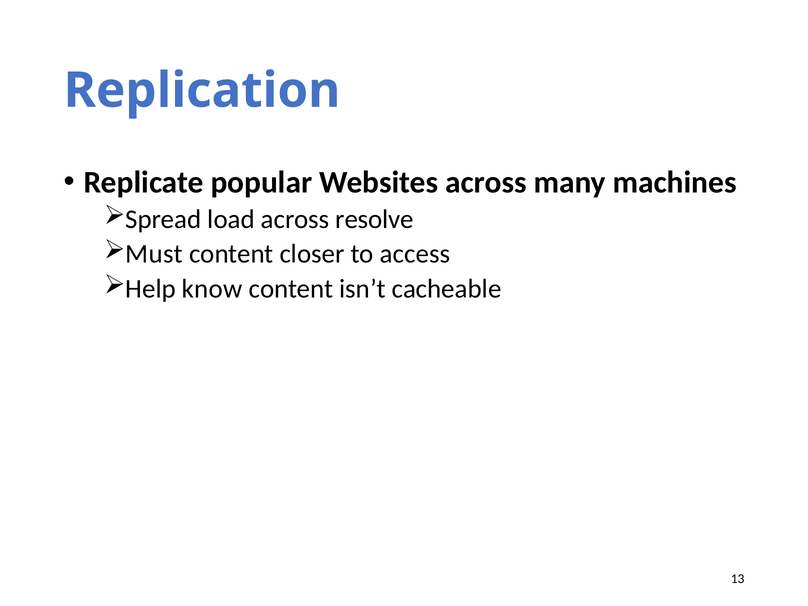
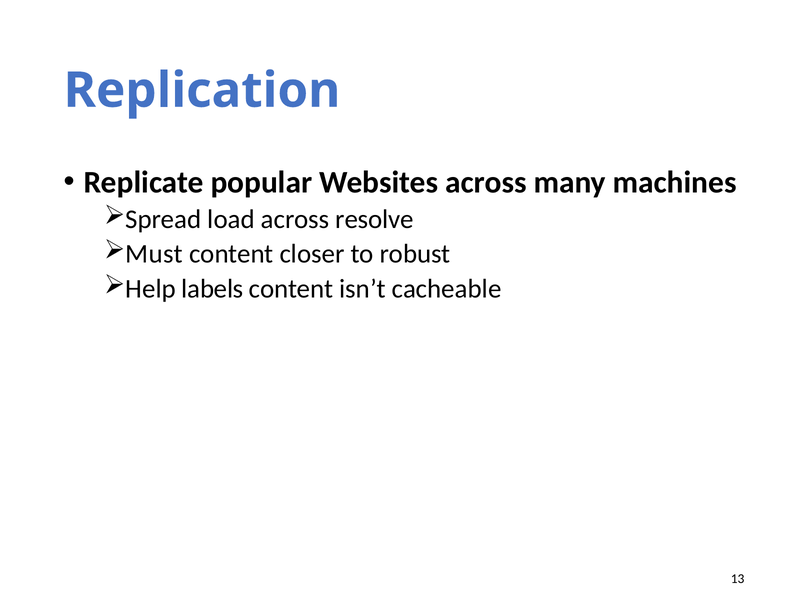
access: access -> robust
know: know -> labels
